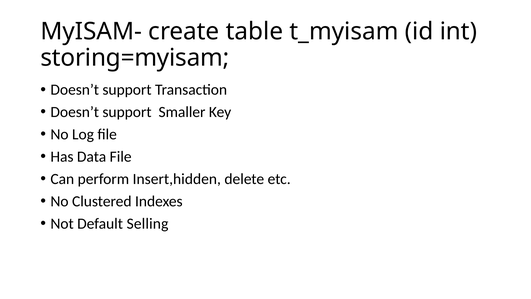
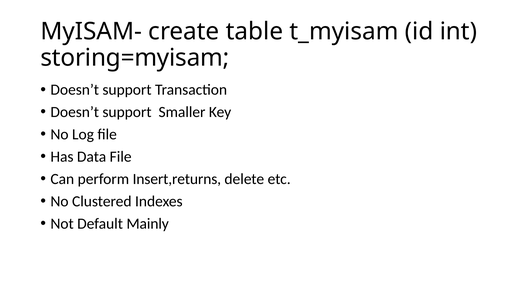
Insert,hidden: Insert,hidden -> Insert,returns
Selling: Selling -> Mainly
